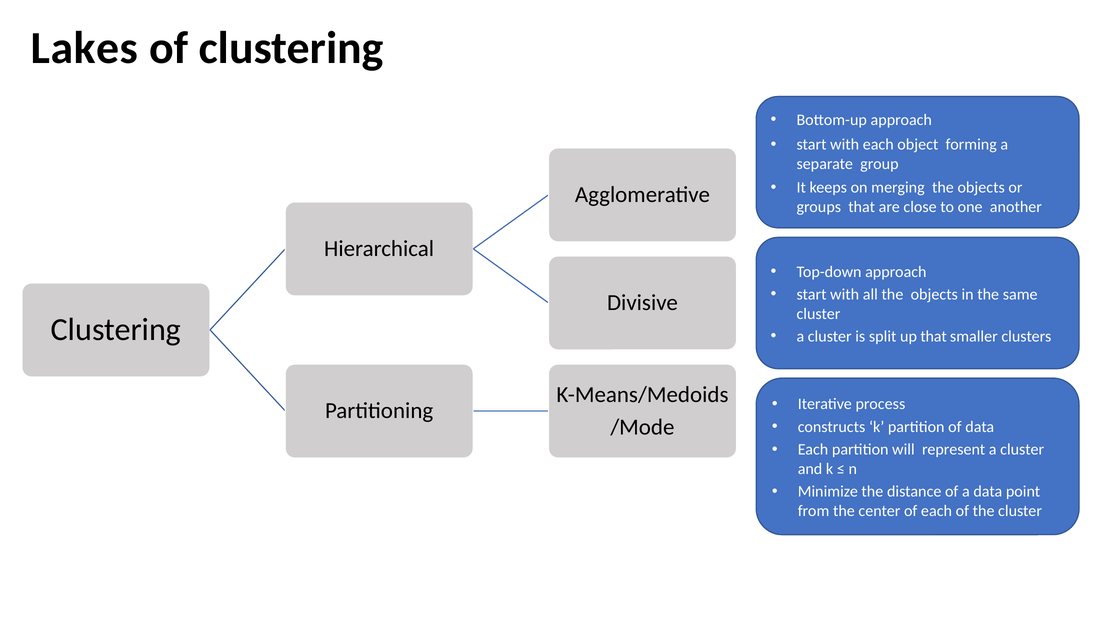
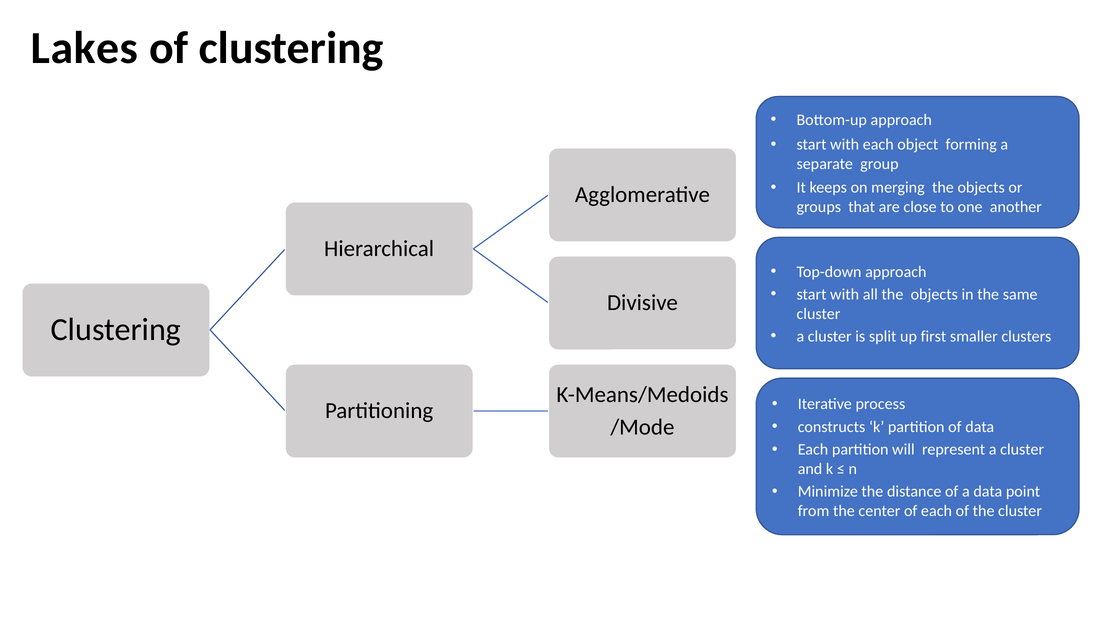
up that: that -> first
